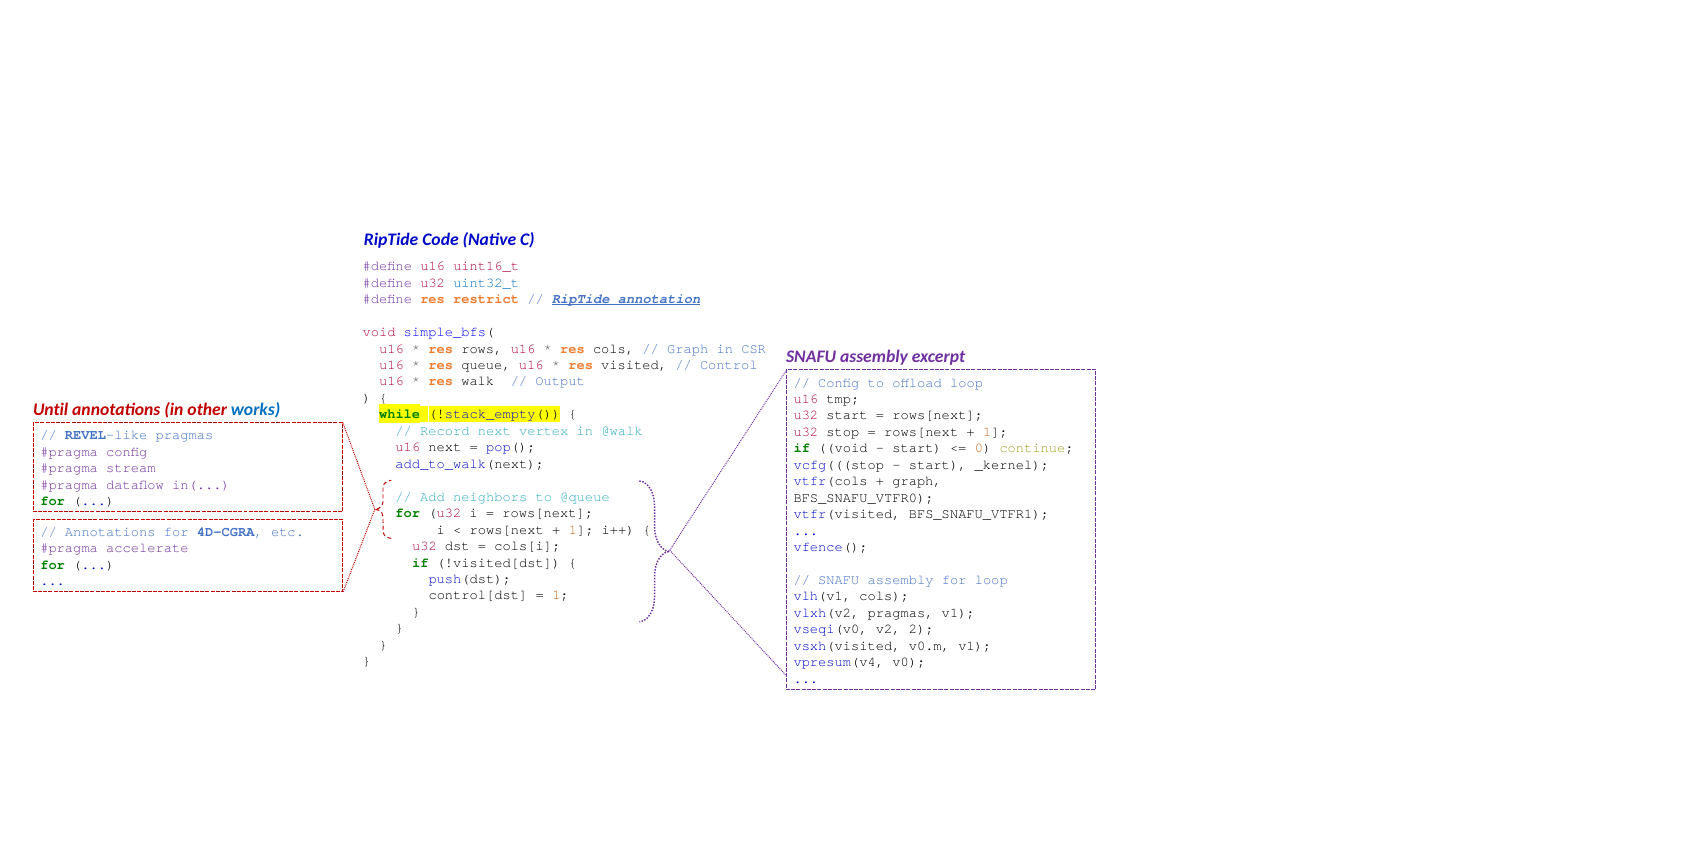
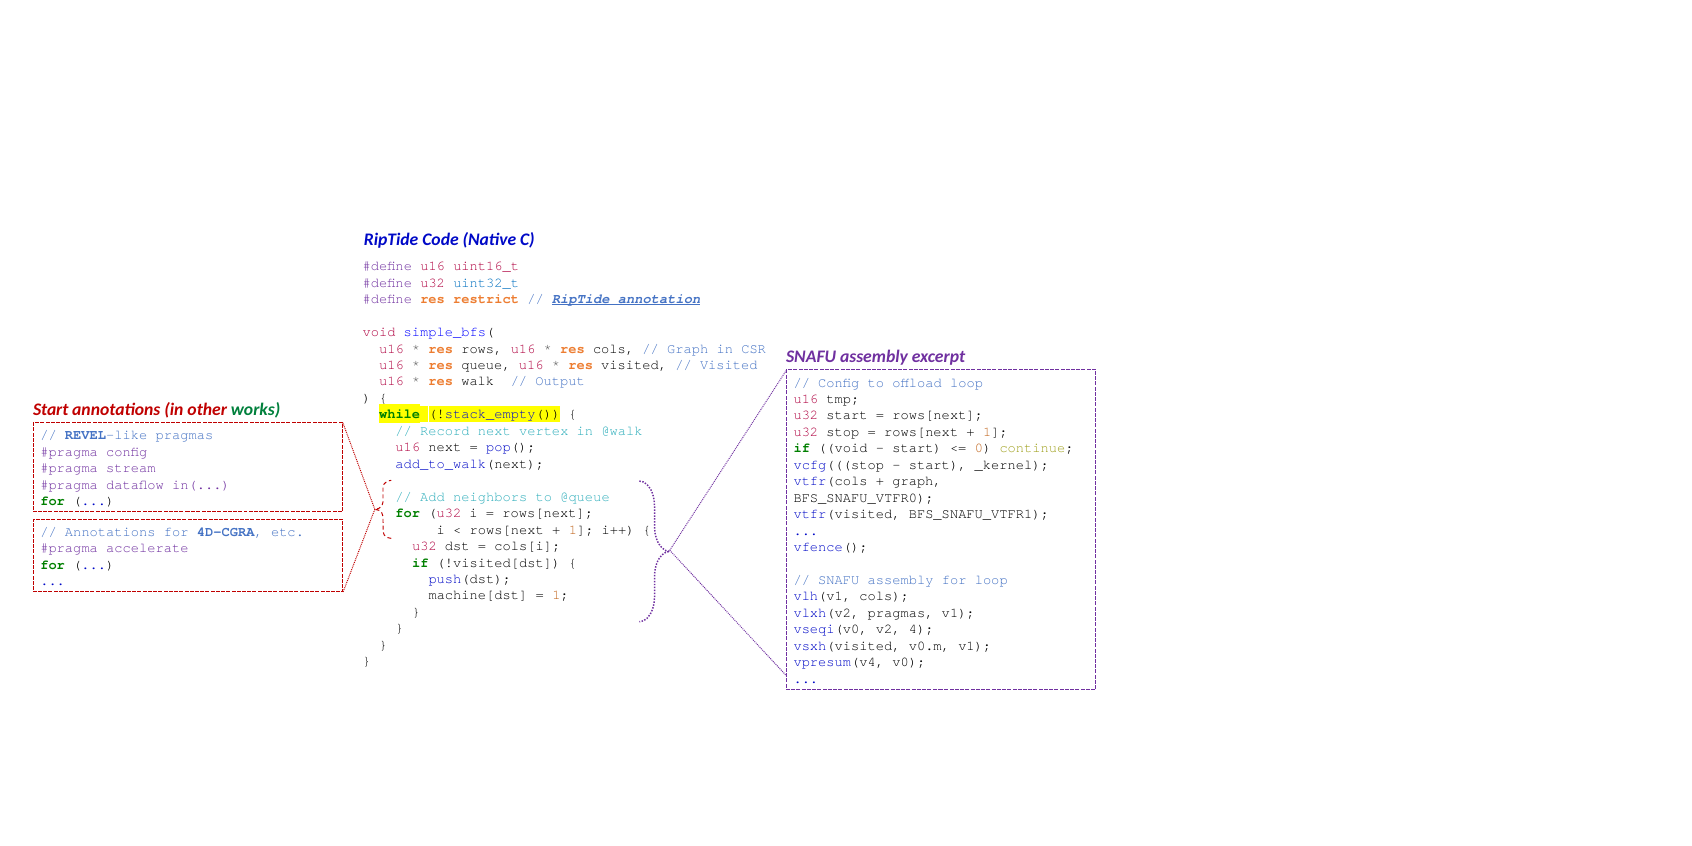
Control at (729, 365): Control -> Visited
Until at (51, 409): Until -> Start
works colour: blue -> green
control[dst: control[dst -> machine[dst
2: 2 -> 4
